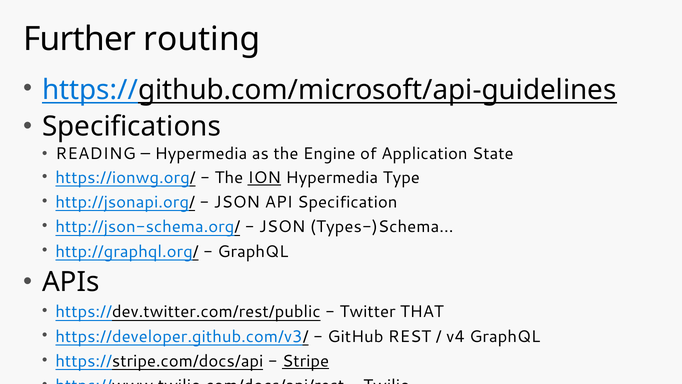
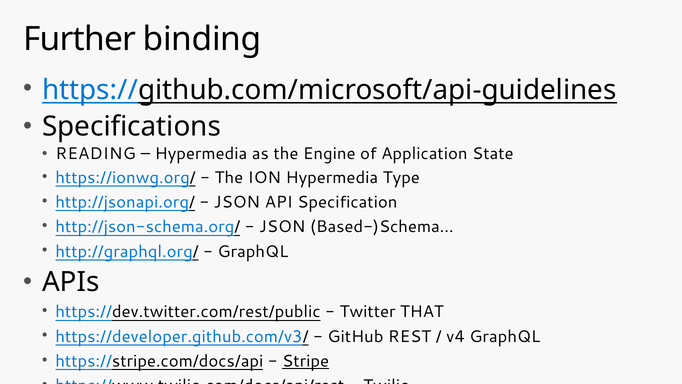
routing: routing -> binding
ION underline: present -> none
Types-)Schema: Types-)Schema -> Based-)Schema
